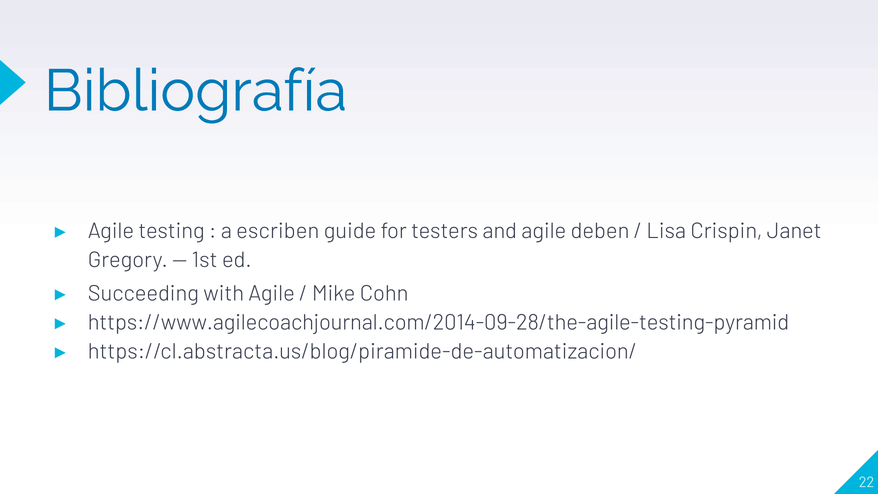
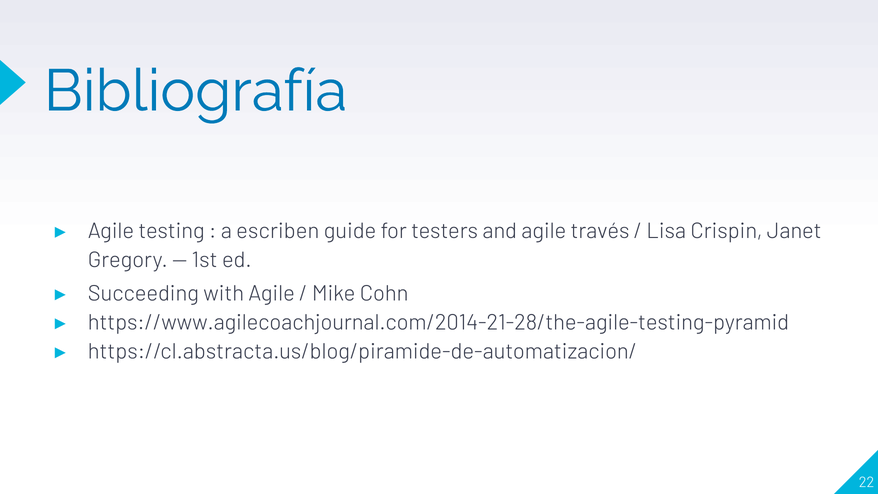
deben: deben -> través
https://www.agilecoachjournal.com/2014-09-28/the-agile-testing-pyramid: https://www.agilecoachjournal.com/2014-09-28/the-agile-testing-pyramid -> https://www.agilecoachjournal.com/2014-21-28/the-agile-testing-pyramid
